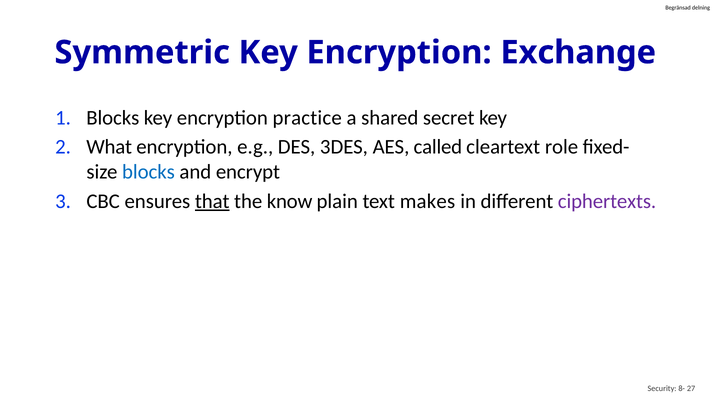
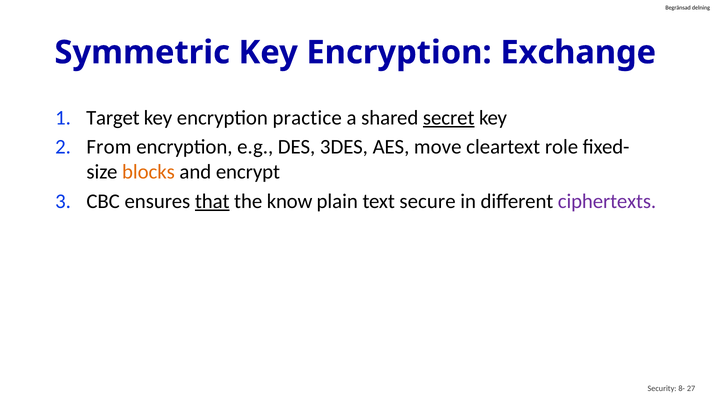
Blocks at (113, 118): Blocks -> Target
secret underline: none -> present
What: What -> From
called: called -> move
blocks at (148, 172) colour: blue -> orange
makes: makes -> secure
